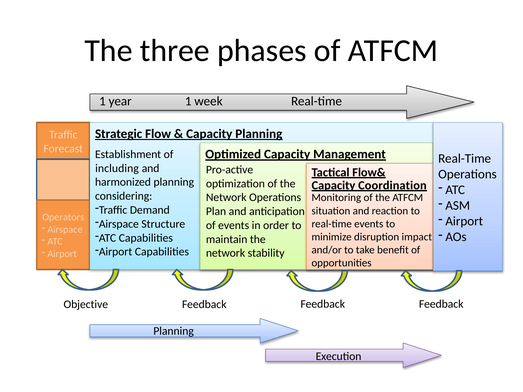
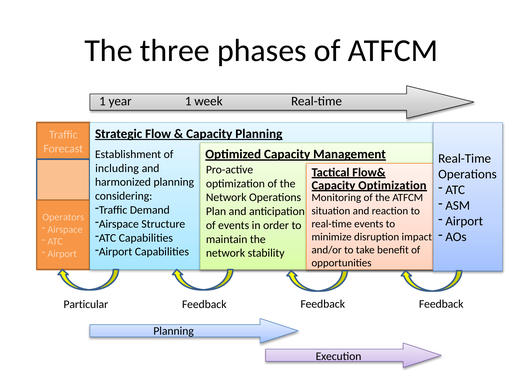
Capacity Coordination: Coordination -> Optimization
Objective: Objective -> Particular
